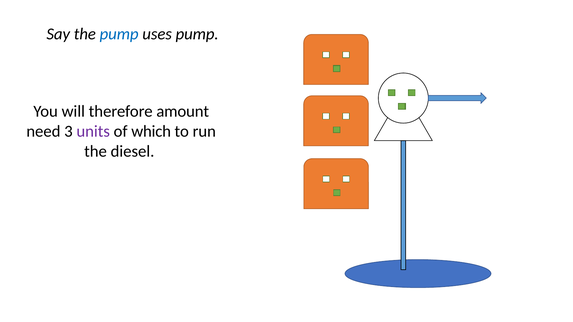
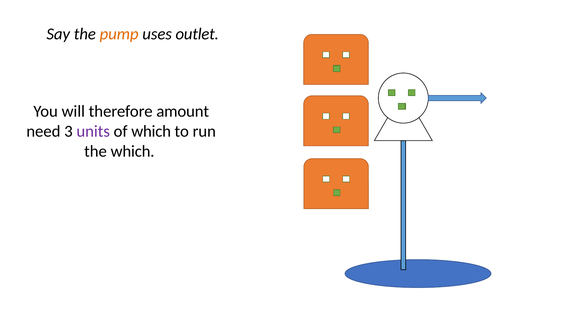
pump at (119, 34) colour: blue -> orange
uses pump: pump -> outlet
the diesel: diesel -> which
